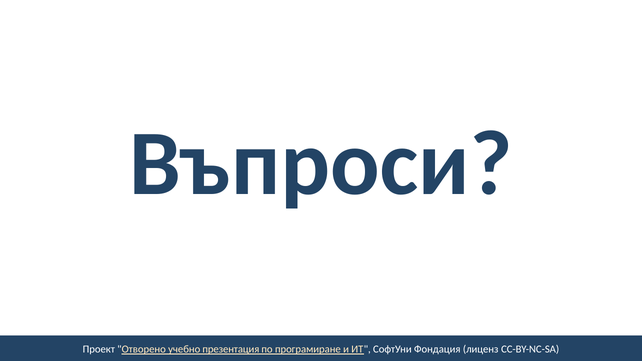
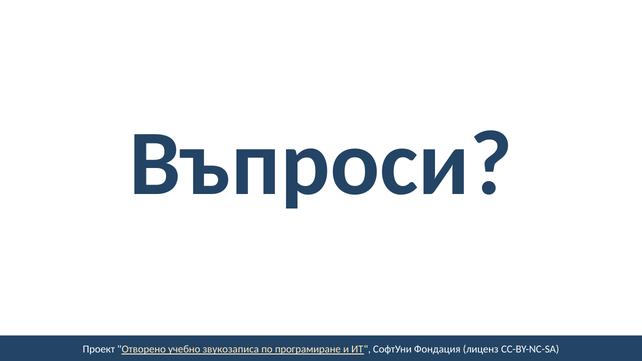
презентация: презентация -> звукозаписа
